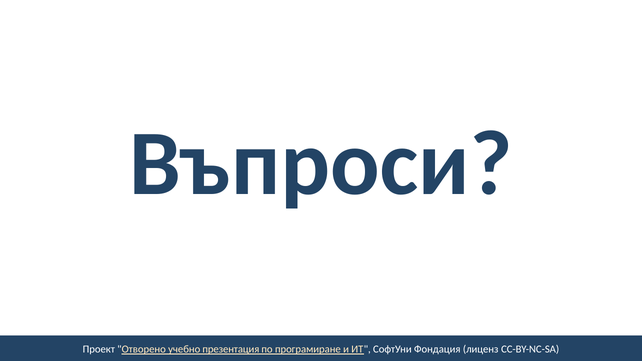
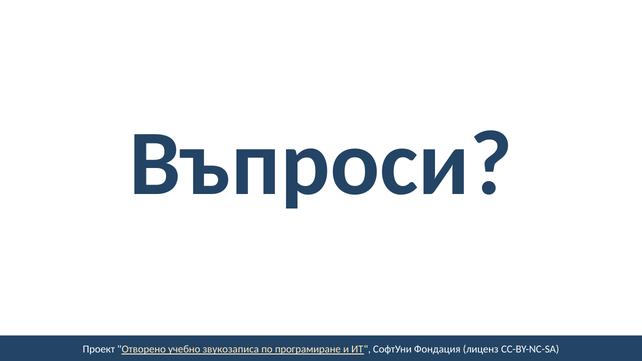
презентация: презентация -> звукозаписа
